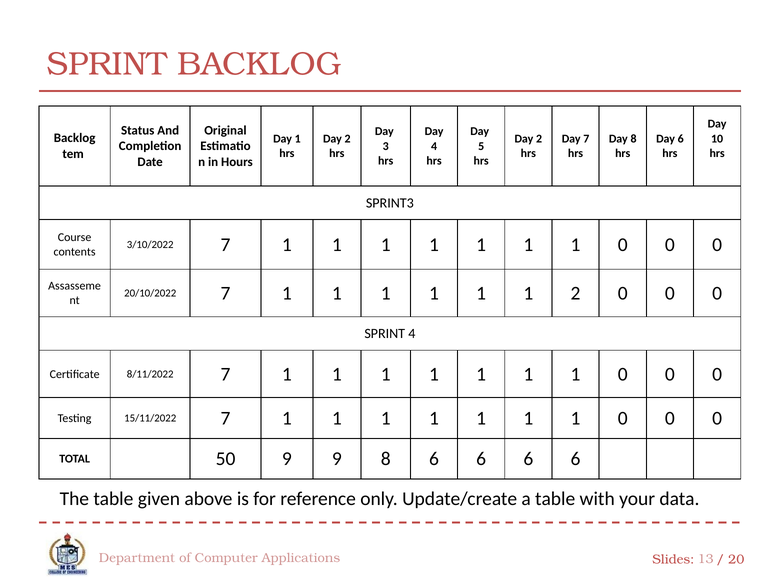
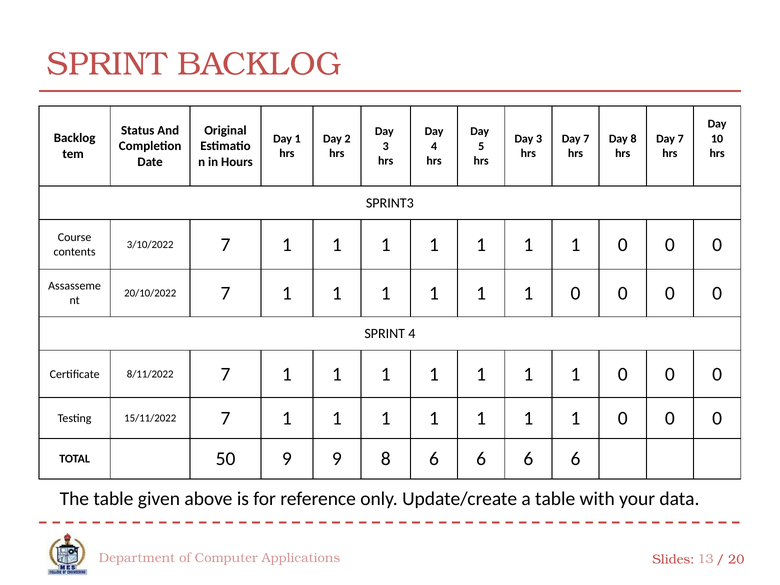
2 at (539, 139): 2 -> 3
6 at (681, 139): 6 -> 7
2 at (576, 293): 2 -> 0
